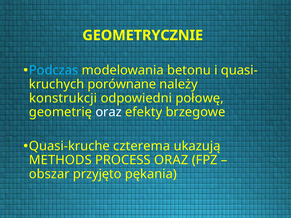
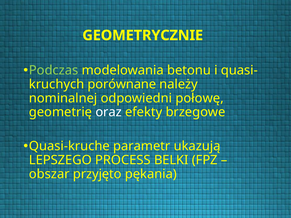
Podczas colour: light blue -> light green
konstrukcji: konstrukcji -> nominalnej
czterema: czterema -> parametr
METHODS: METHODS -> LEPSZEGO
PROCESS ORAZ: ORAZ -> BELKI
